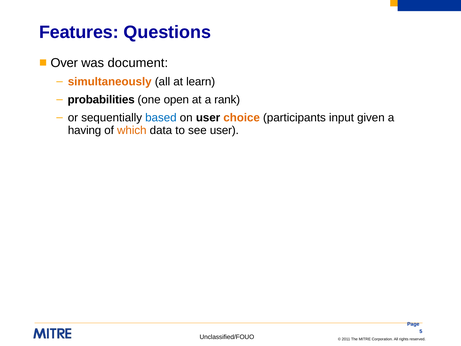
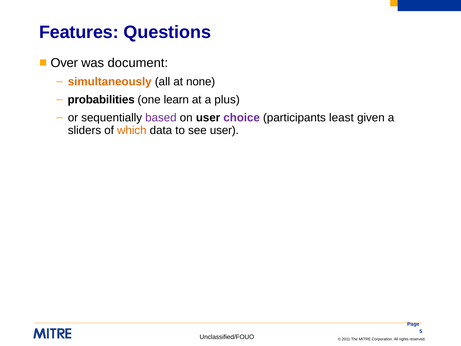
learn: learn -> none
open: open -> learn
rank: rank -> plus
based colour: blue -> purple
choice colour: orange -> purple
input: input -> least
having: having -> sliders
